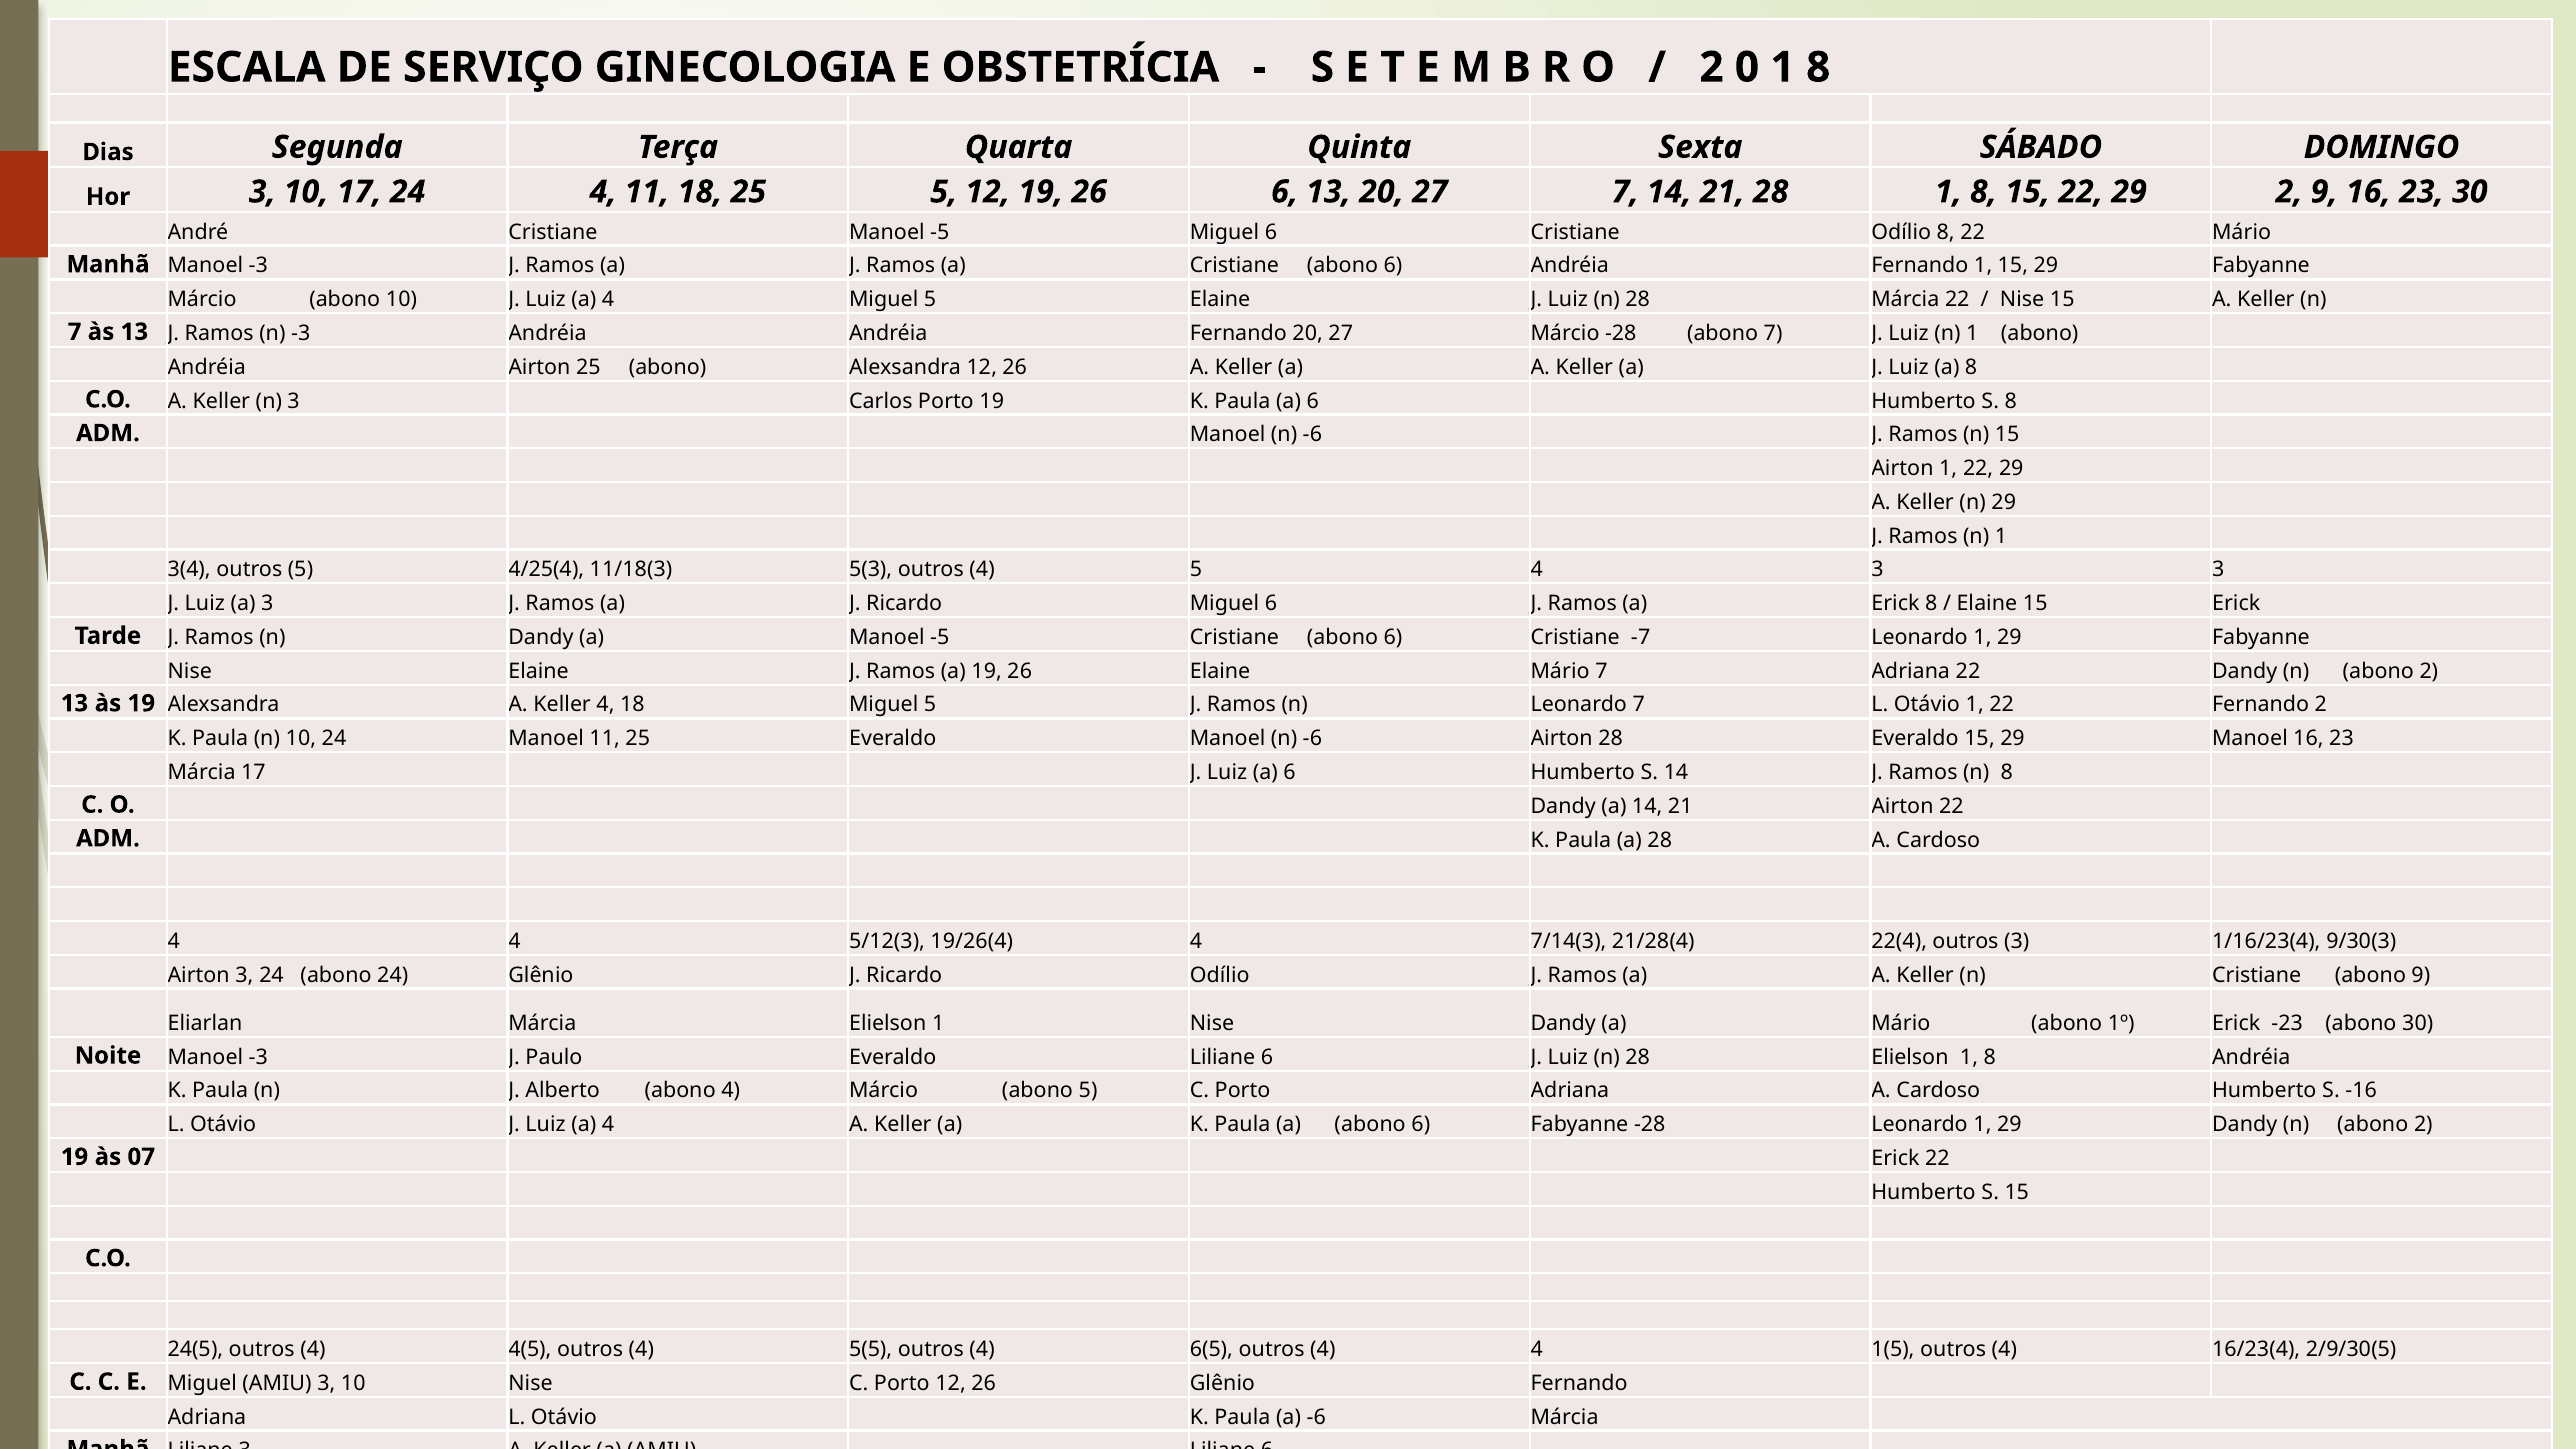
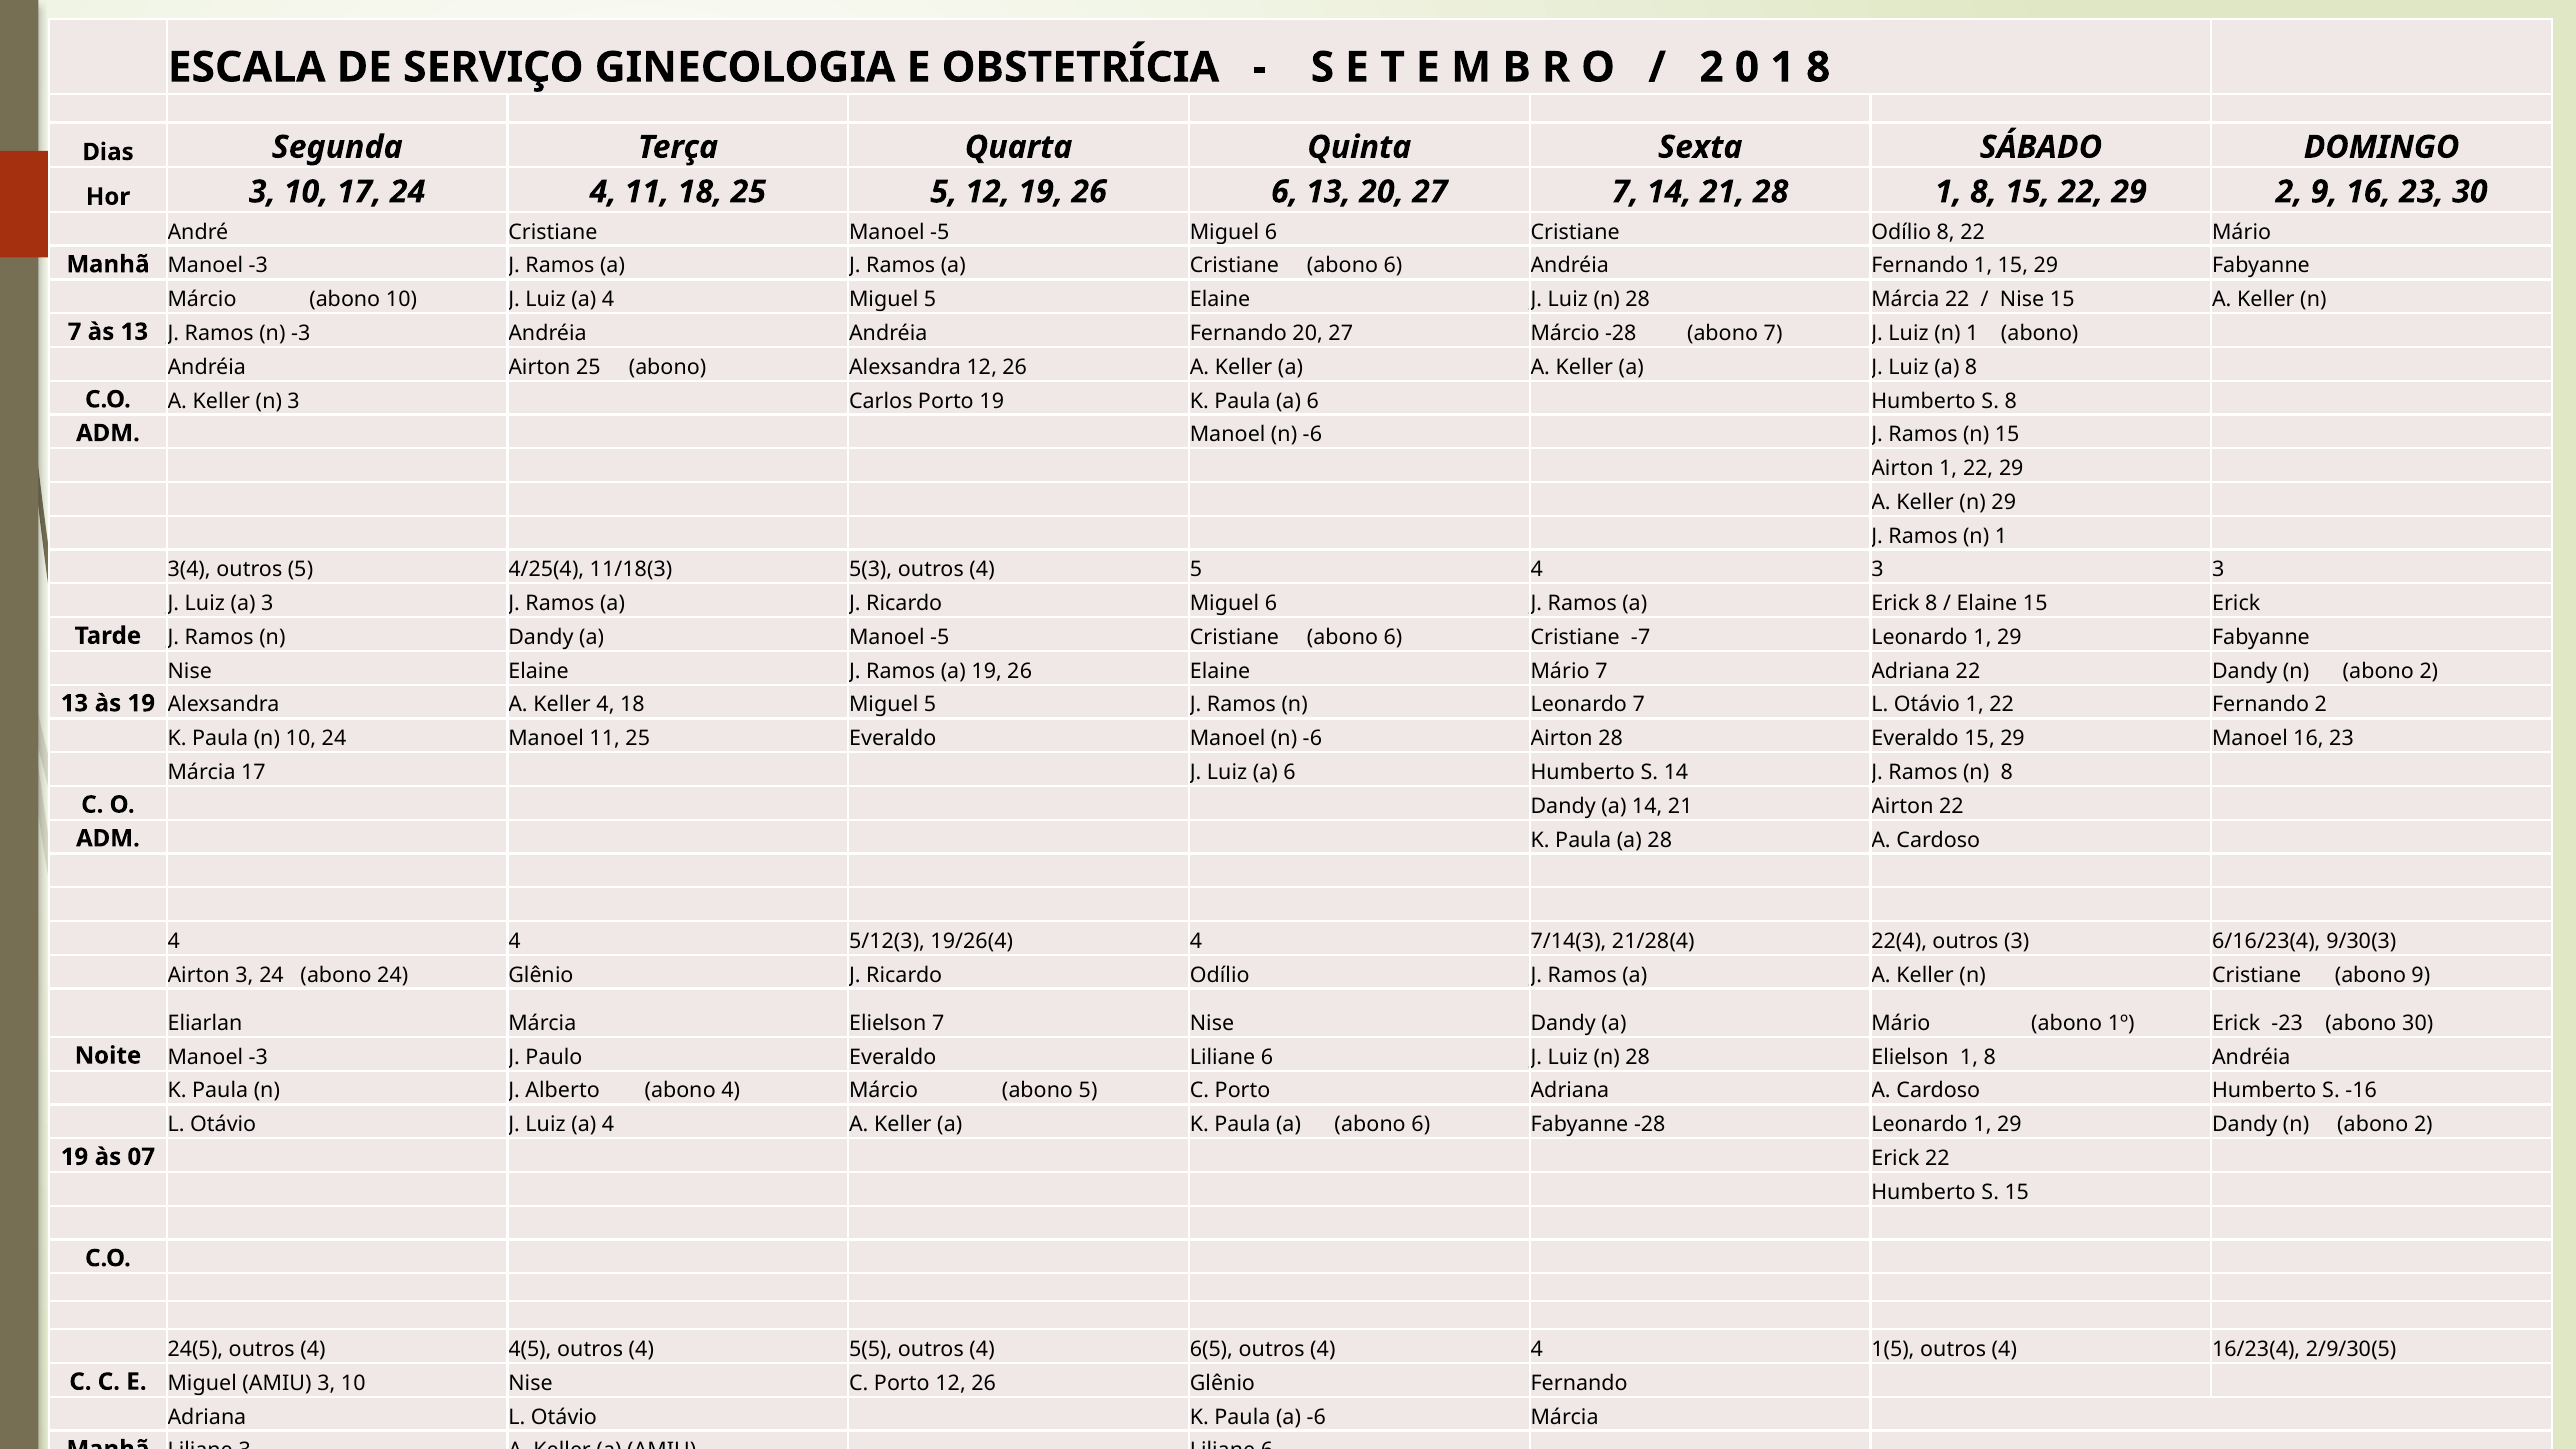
1/16/23(4: 1/16/23(4 -> 6/16/23(4
Márcia Elielson 1: 1 -> 7
